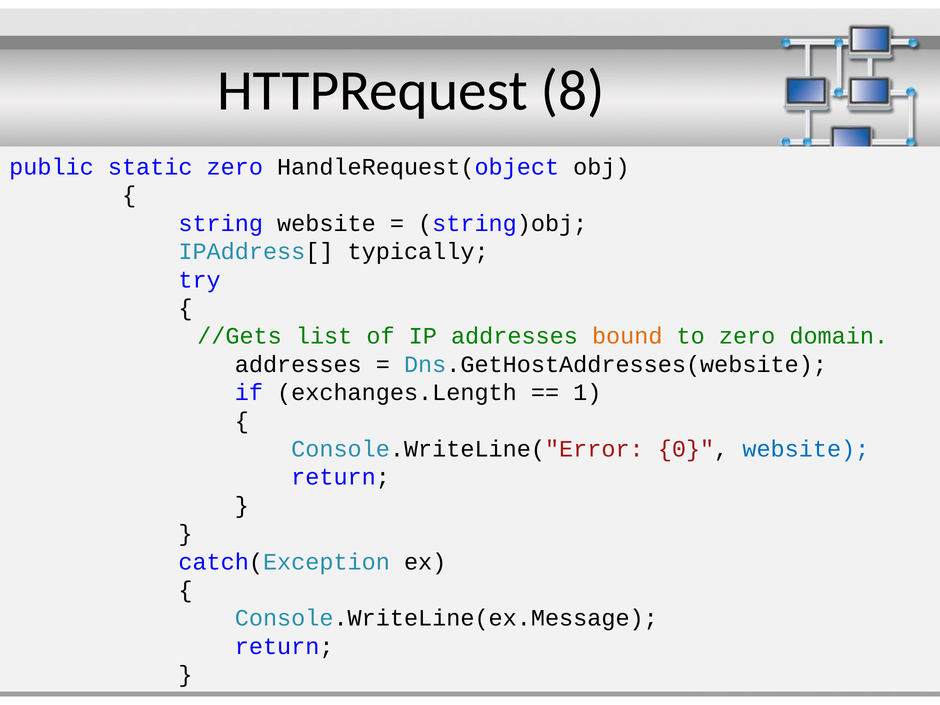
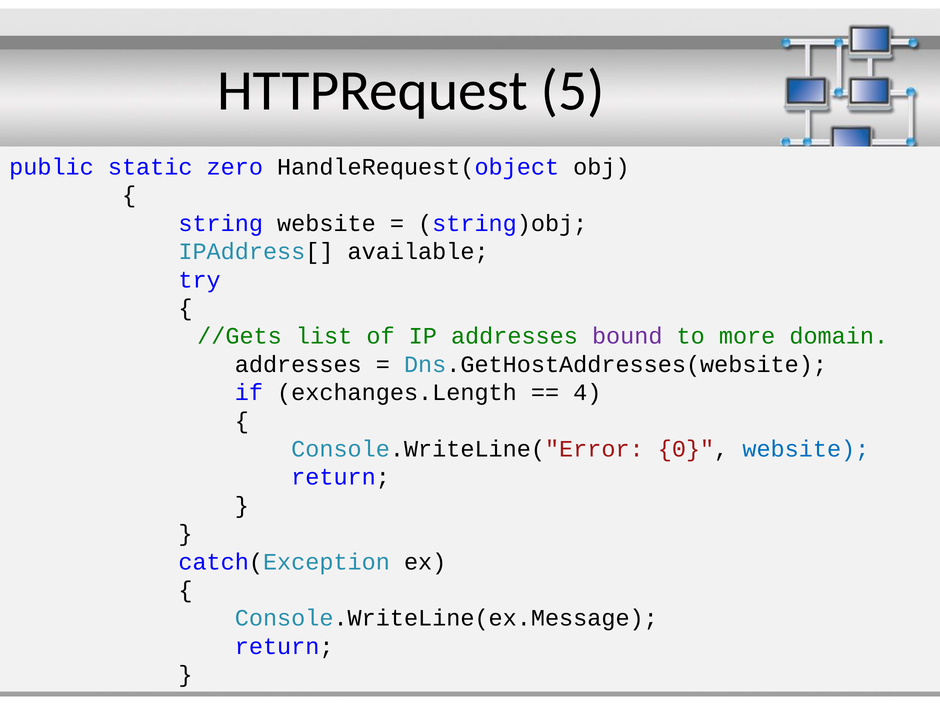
8: 8 -> 5
typically: typically -> available
bound colour: orange -> purple
to zero: zero -> more
1: 1 -> 4
